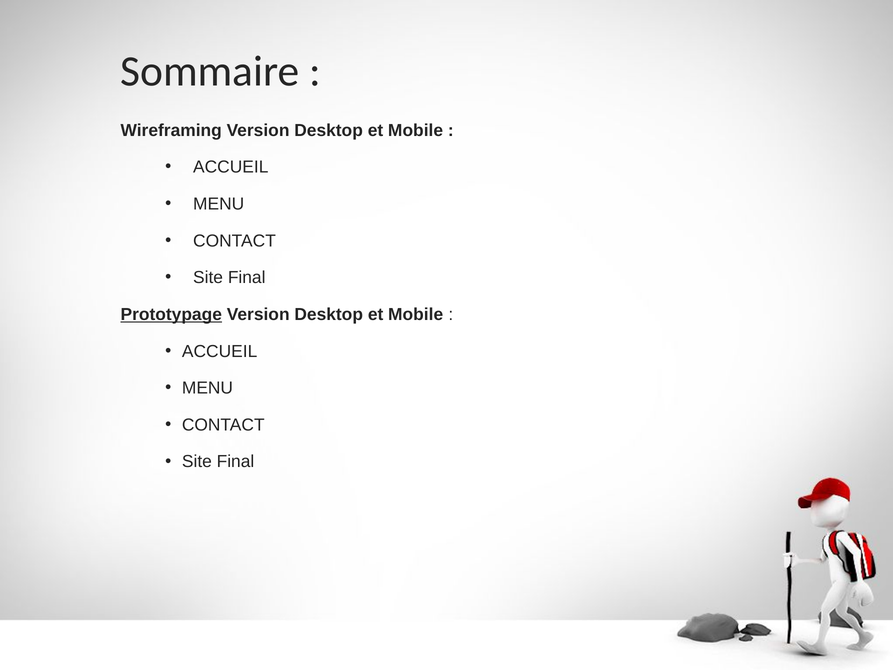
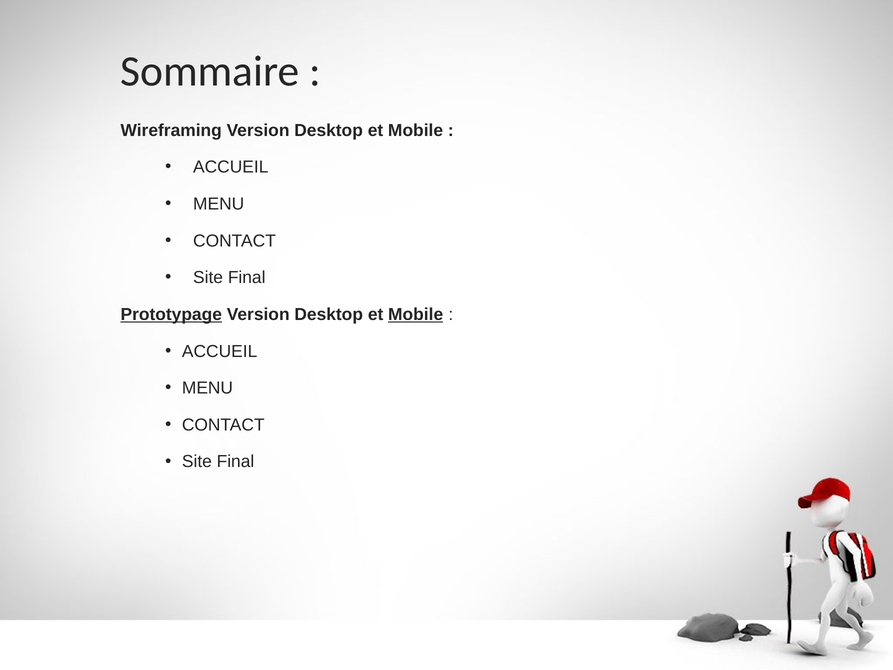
Mobile at (416, 314) underline: none -> present
